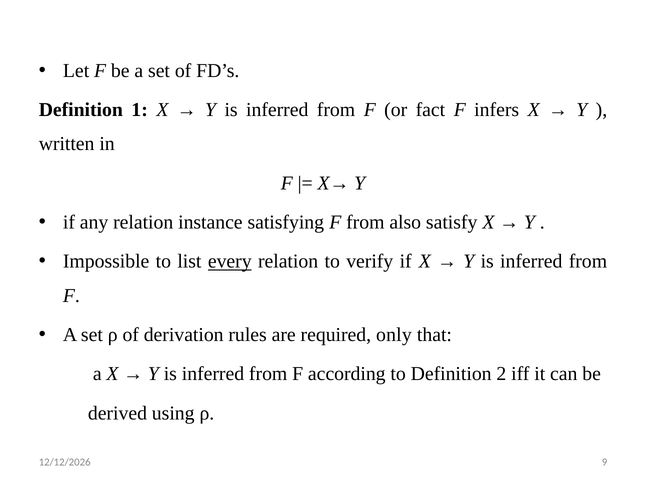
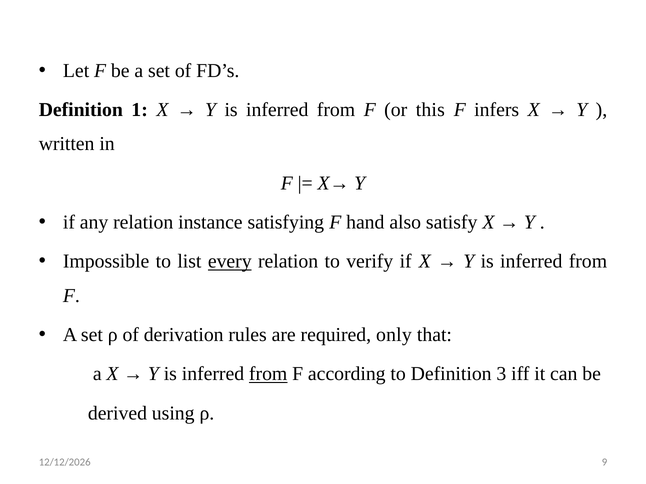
fact: fact -> this
F from: from -> hand
from at (268, 374) underline: none -> present
2: 2 -> 3
